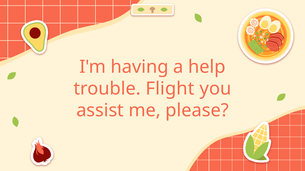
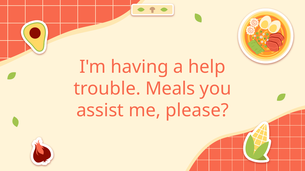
Flight: Flight -> Meals
